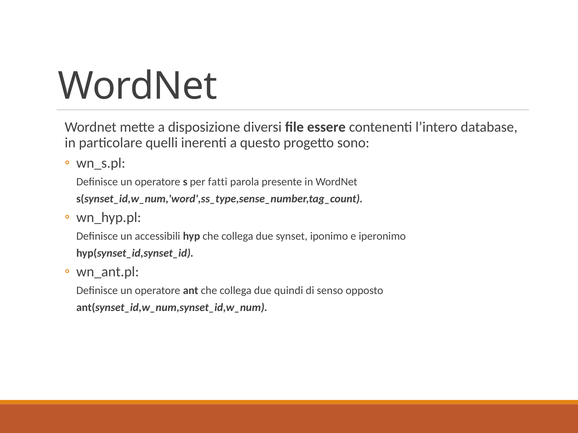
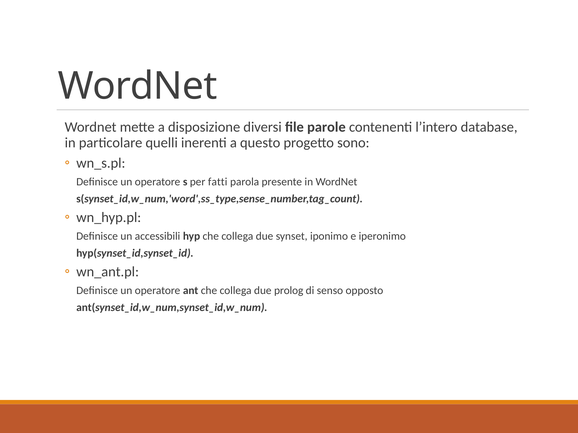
essere: essere -> parole
quindi: quindi -> prolog
